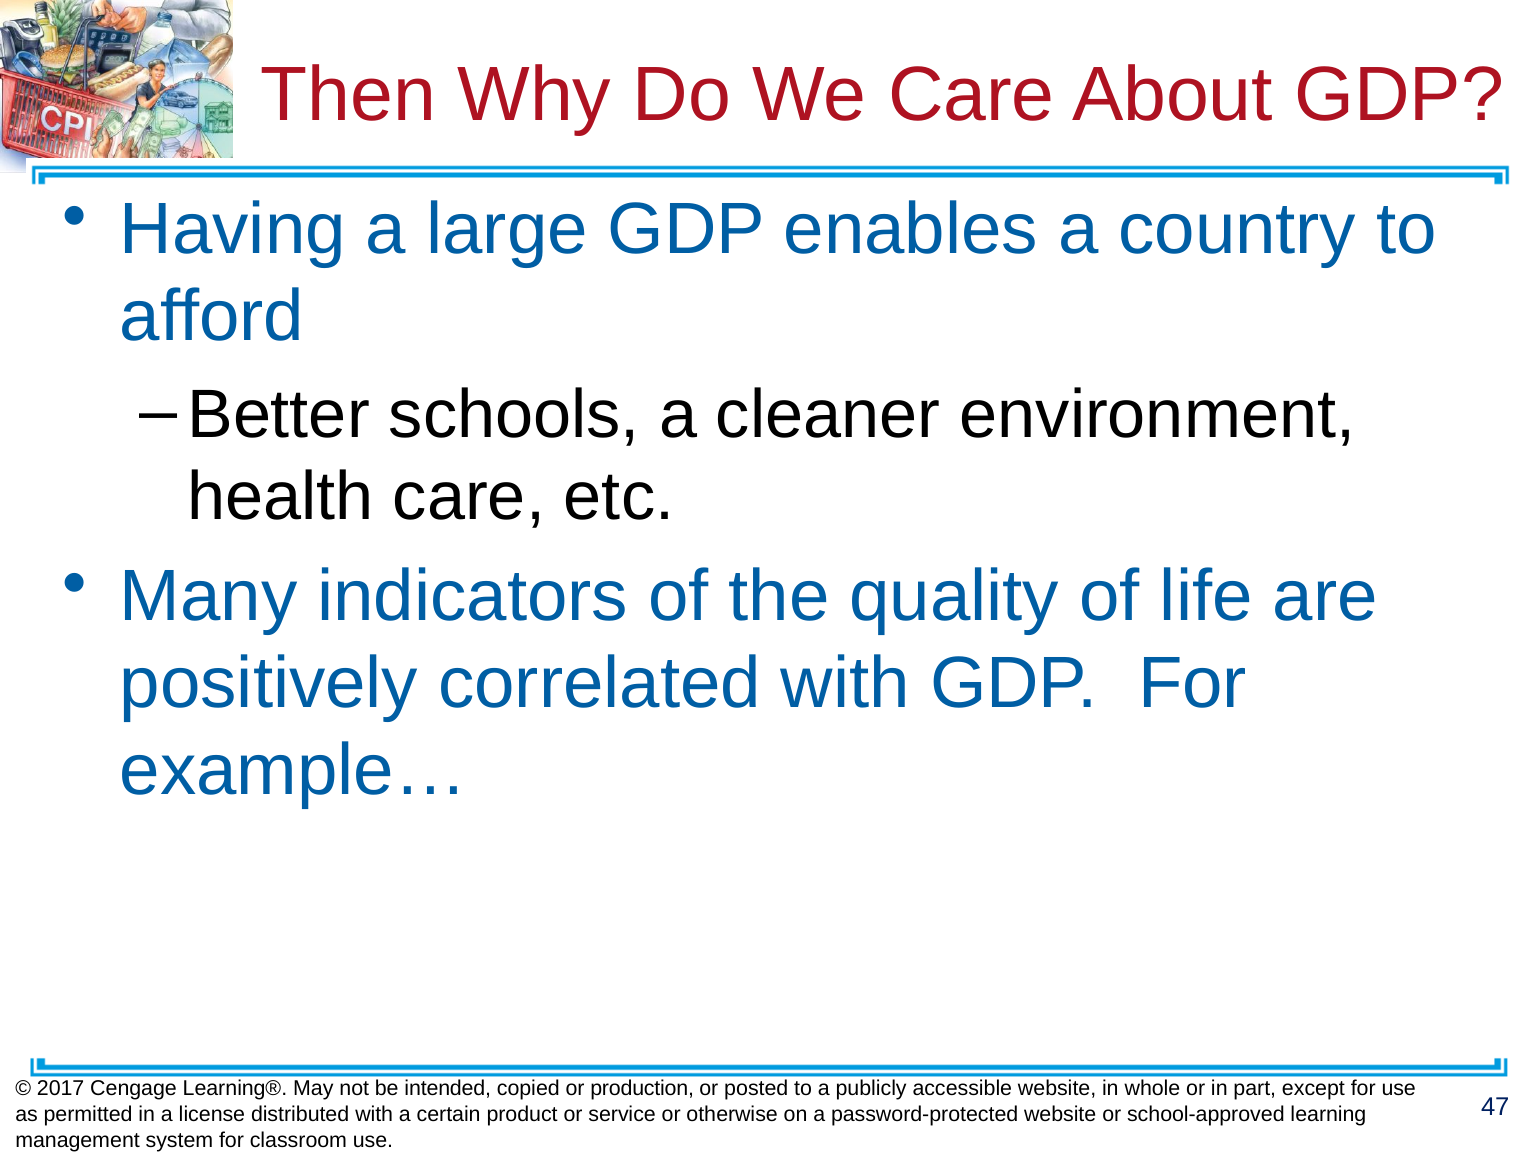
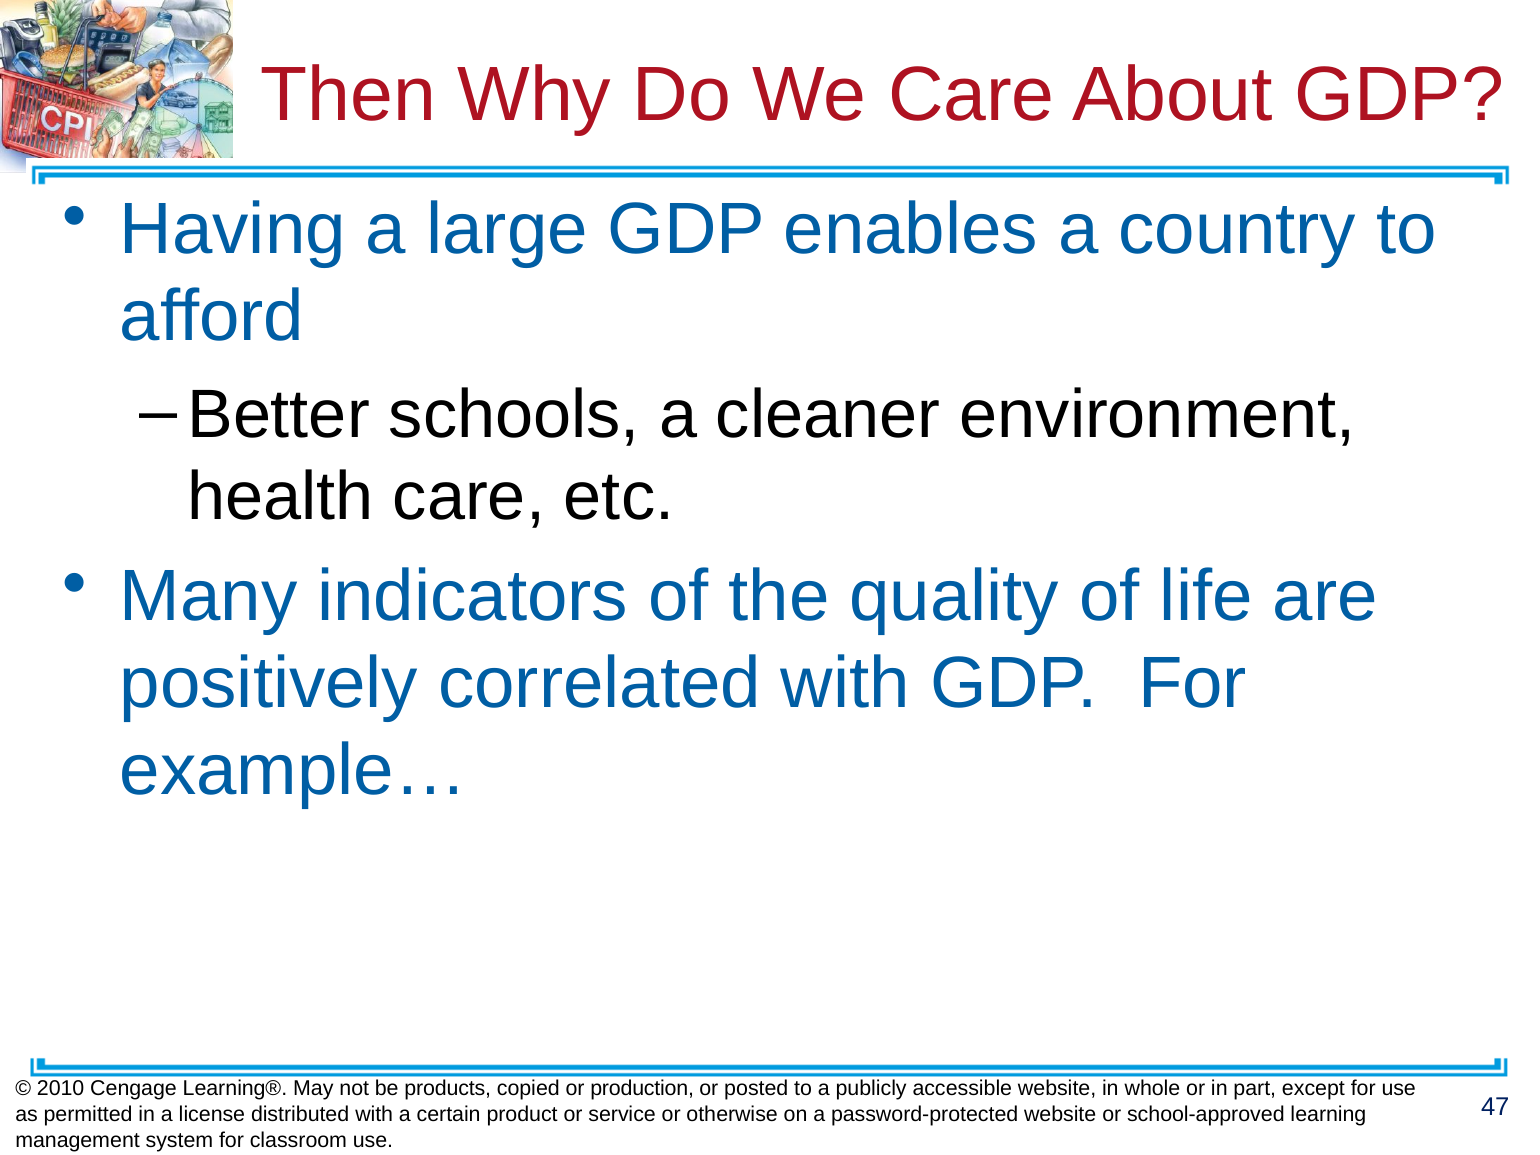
2017: 2017 -> 2010
intended: intended -> products
